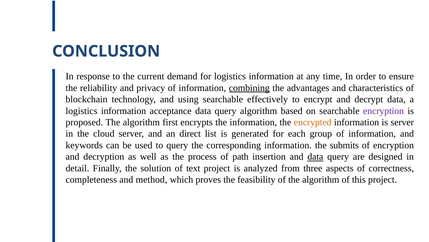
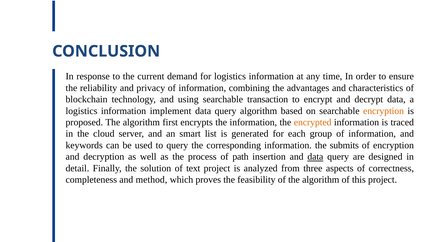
combining underline: present -> none
effectively: effectively -> transaction
acceptance: acceptance -> implement
encryption at (384, 111) colour: purple -> orange
is server: server -> traced
direct: direct -> smart
